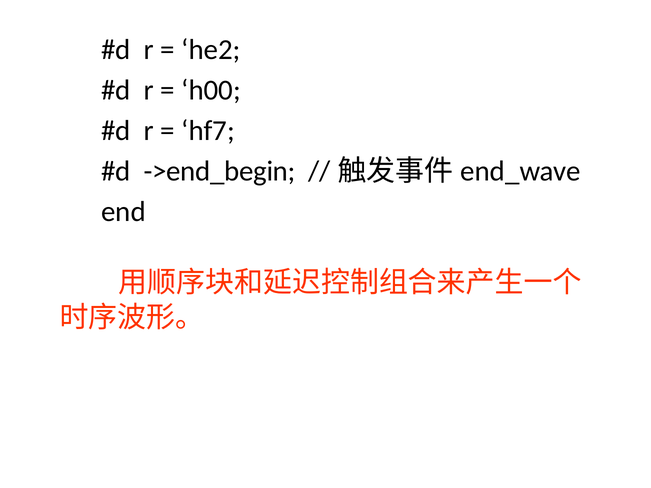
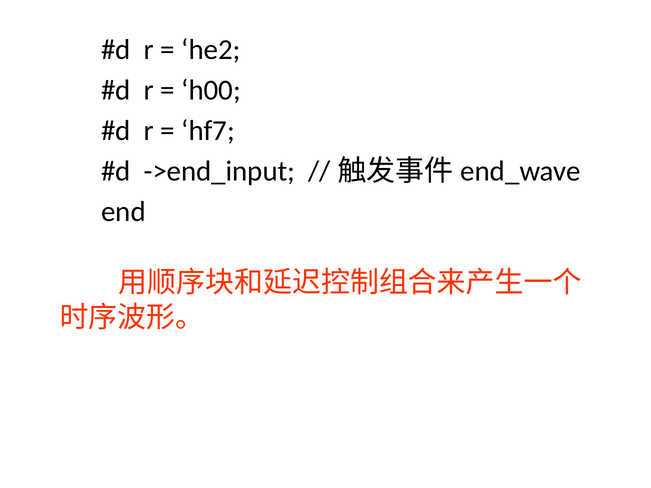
->end_begin: ->end_begin -> ->end_input
